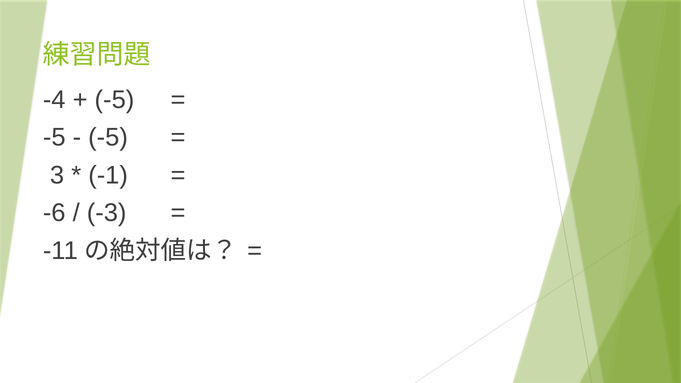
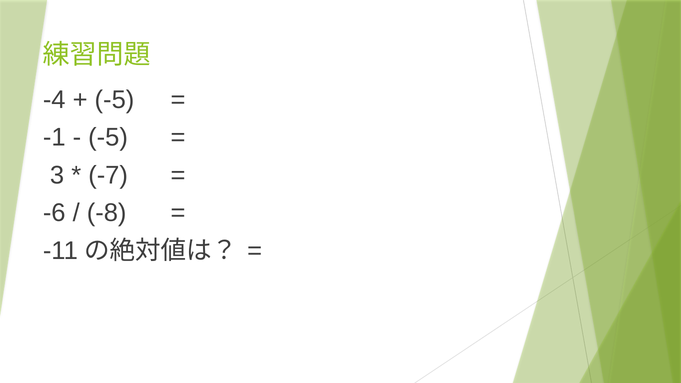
-5 at (54, 137): -5 -> -1
-1 at (108, 175): -1 -> -7
-3: -3 -> -8
